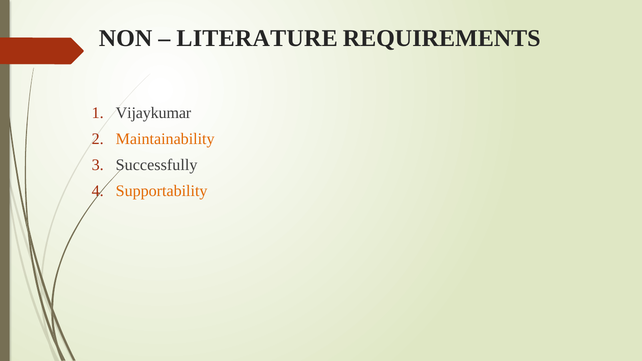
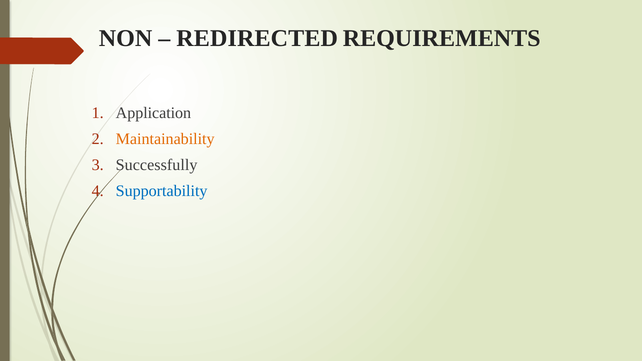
LITERATURE: LITERATURE -> REDIRECTED
Vijaykumar: Vijaykumar -> Application
Supportability colour: orange -> blue
